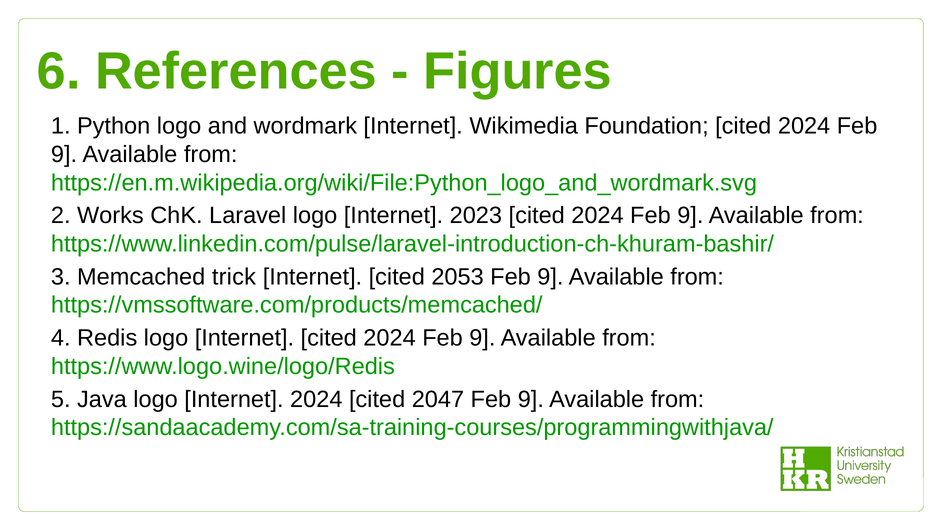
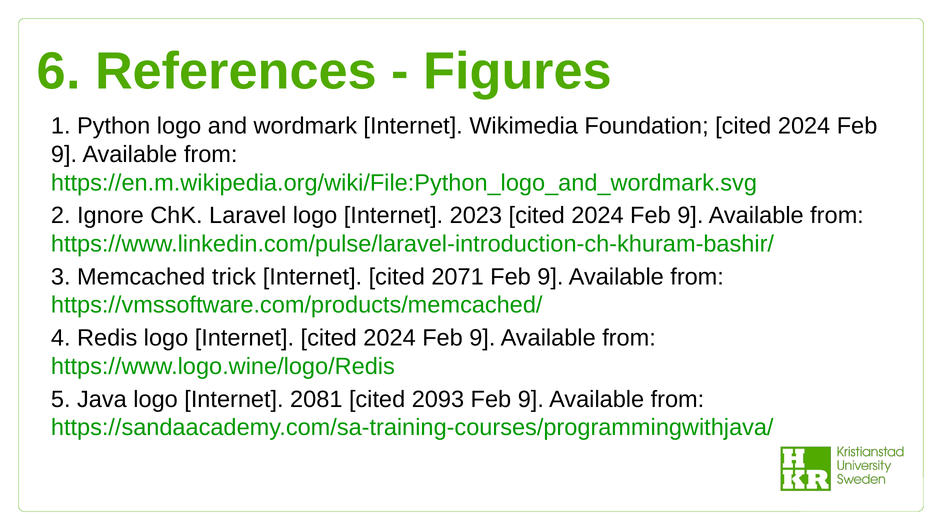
Works: Works -> Ignore
2053: 2053 -> 2071
Internet 2024: 2024 -> 2081
2047: 2047 -> 2093
